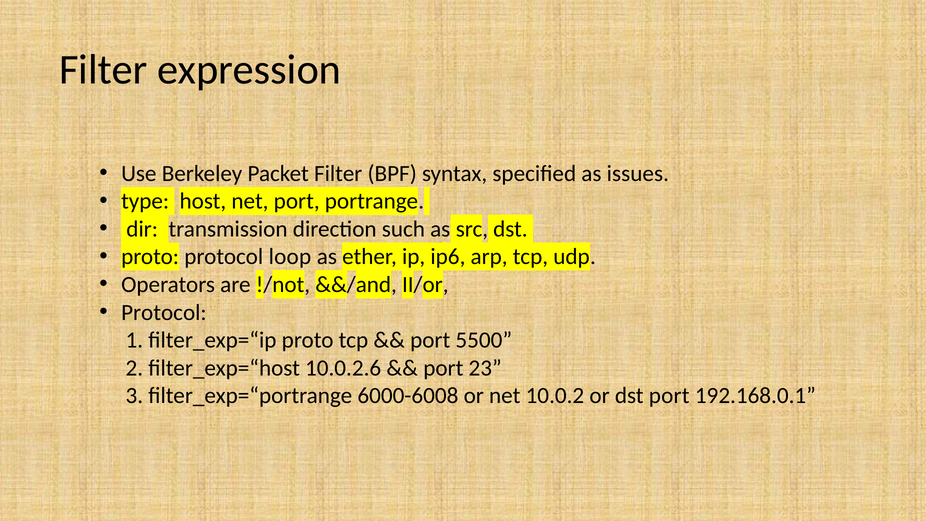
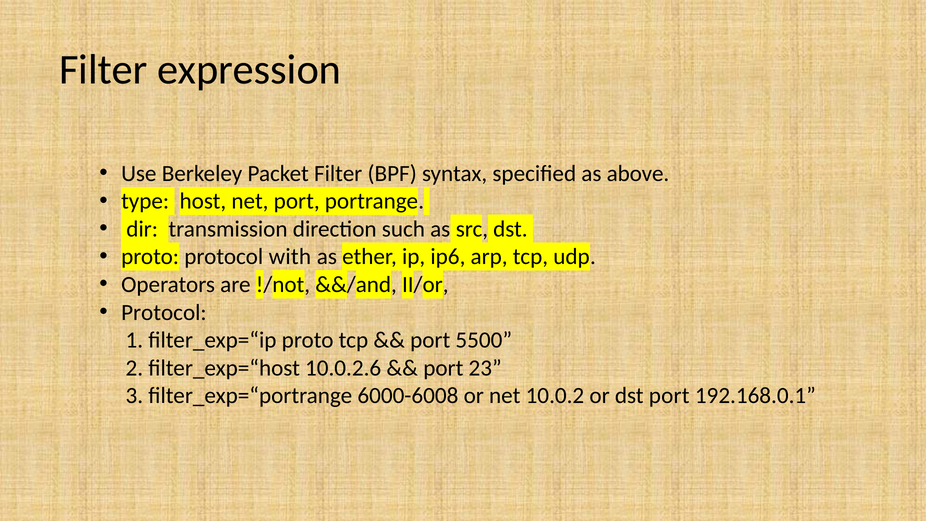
issues: issues -> above
loop: loop -> with
